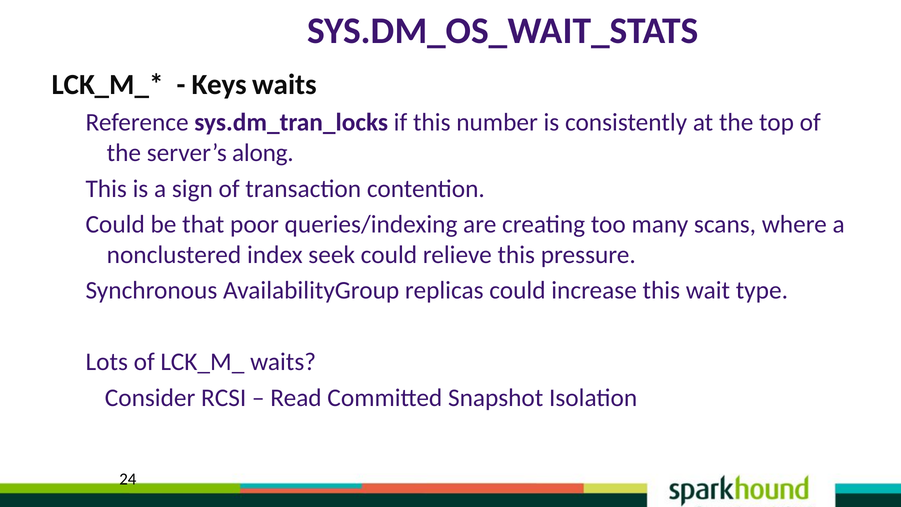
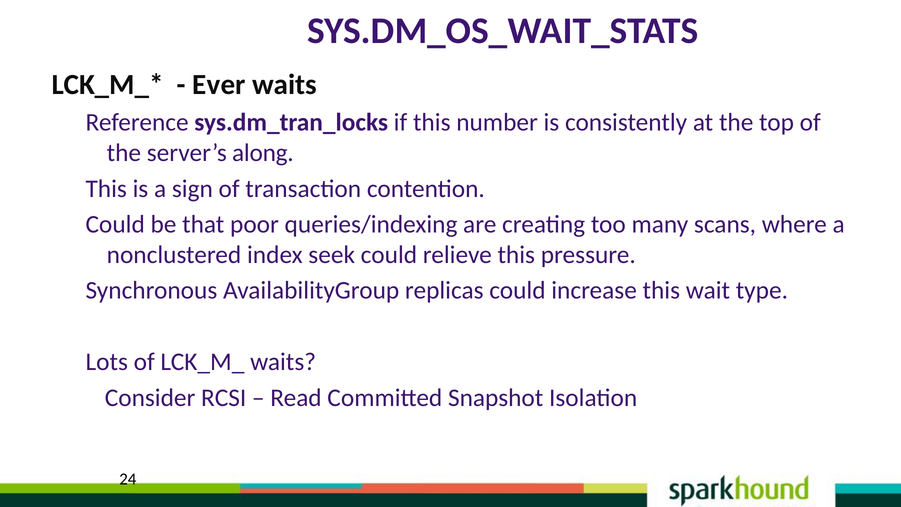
Keys: Keys -> Ever
